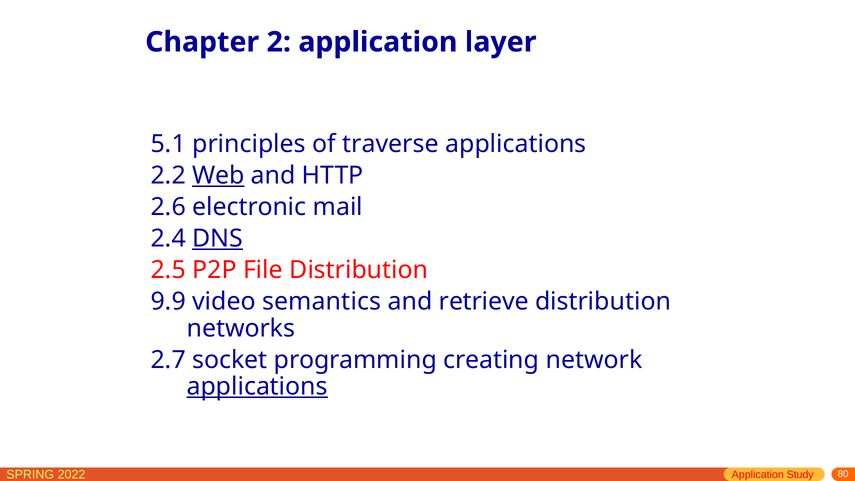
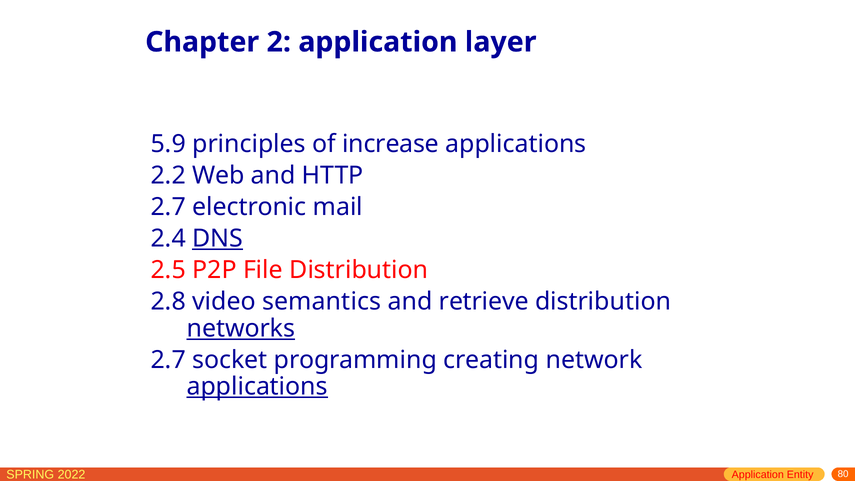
5.1: 5.1 -> 5.9
traverse: traverse -> increase
Web underline: present -> none
2.6 at (168, 207): 2.6 -> 2.7
9.9: 9.9 -> 2.8
networks underline: none -> present
Study: Study -> Entity
